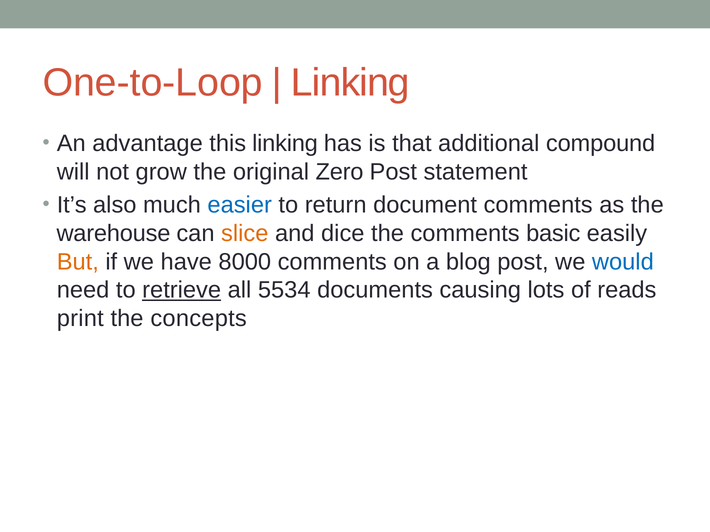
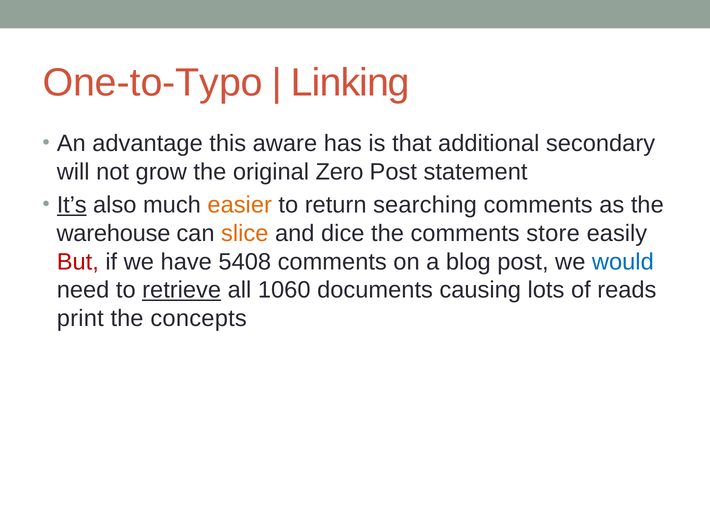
One-to-Loop: One-to-Loop -> One-to-Typo
this linking: linking -> aware
compound: compound -> secondary
It’s underline: none -> present
easier colour: blue -> orange
document: document -> searching
basic: basic -> store
But colour: orange -> red
8000: 8000 -> 5408
5534: 5534 -> 1060
